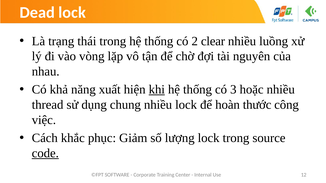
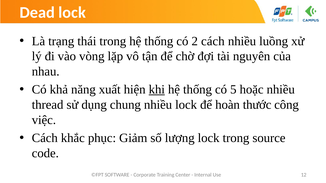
2 clear: clear -> cách
3: 3 -> 5
code underline: present -> none
